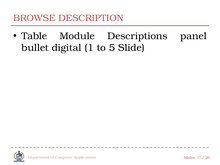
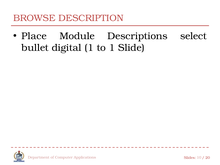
Table: Table -> Place
panel: panel -> select
to 5: 5 -> 1
